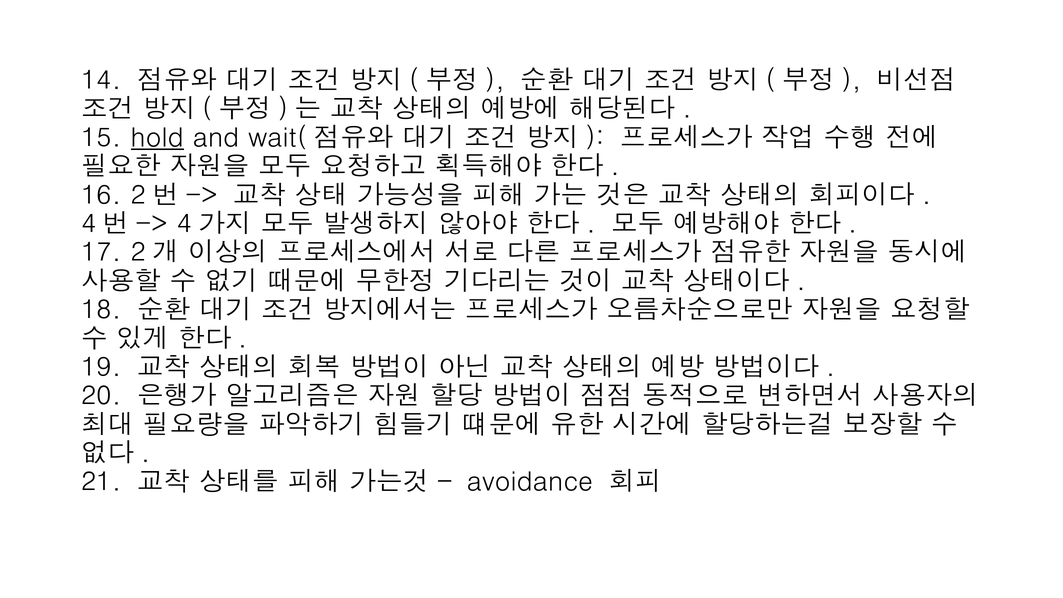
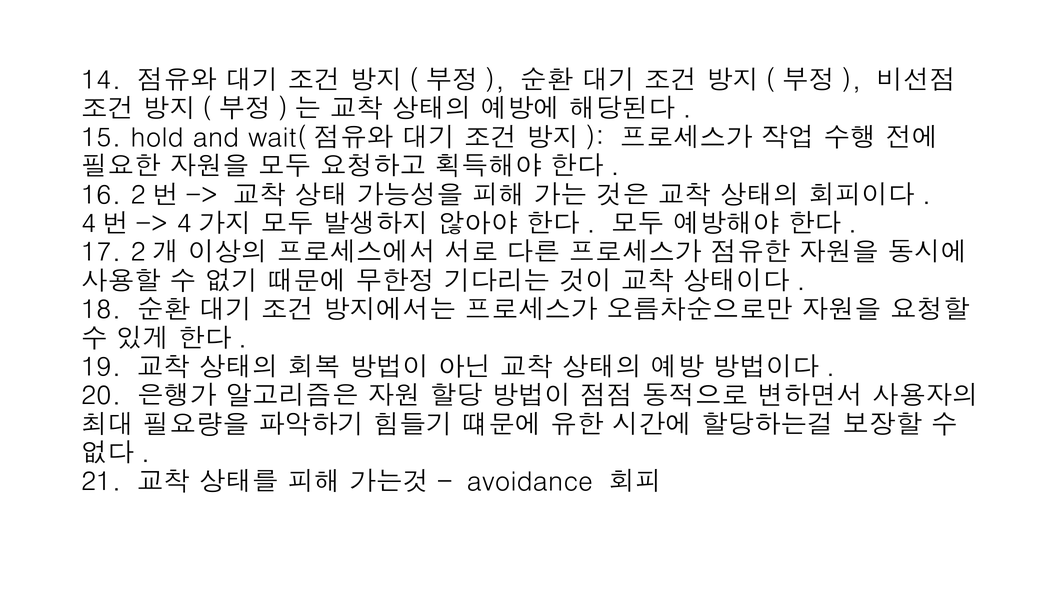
hold underline: present -> none
